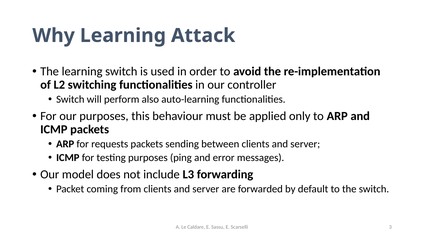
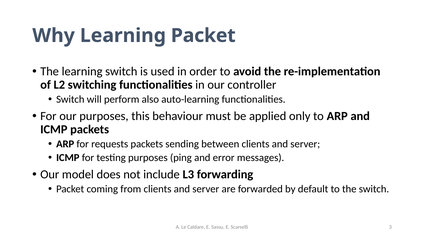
Learning Attack: Attack -> Packet
